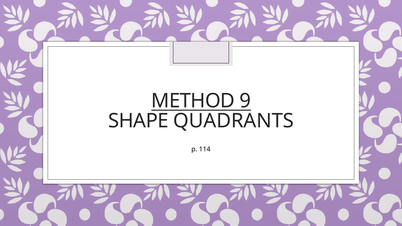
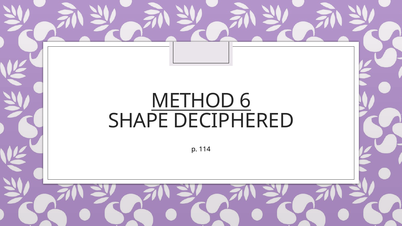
9: 9 -> 6
QUADRANTS: QUADRANTS -> DECIPHERED
